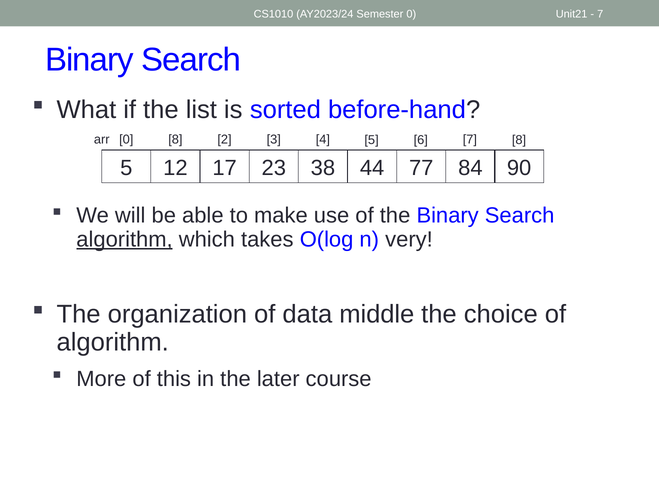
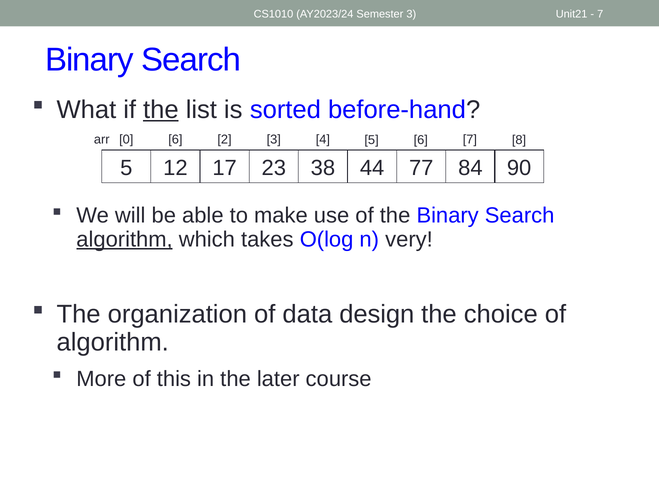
Semester 0: 0 -> 3
the at (161, 110) underline: none -> present
0 8: 8 -> 6
middle: middle -> design
